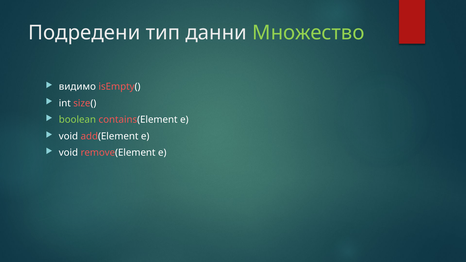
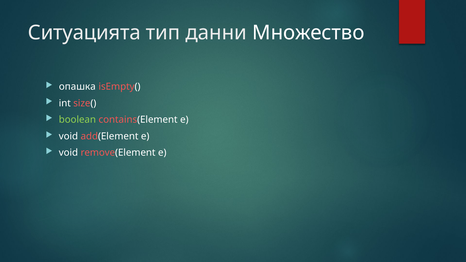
Подредени: Подредени -> Ситуацията
Множество colour: light green -> white
видимо: видимо -> опашка
